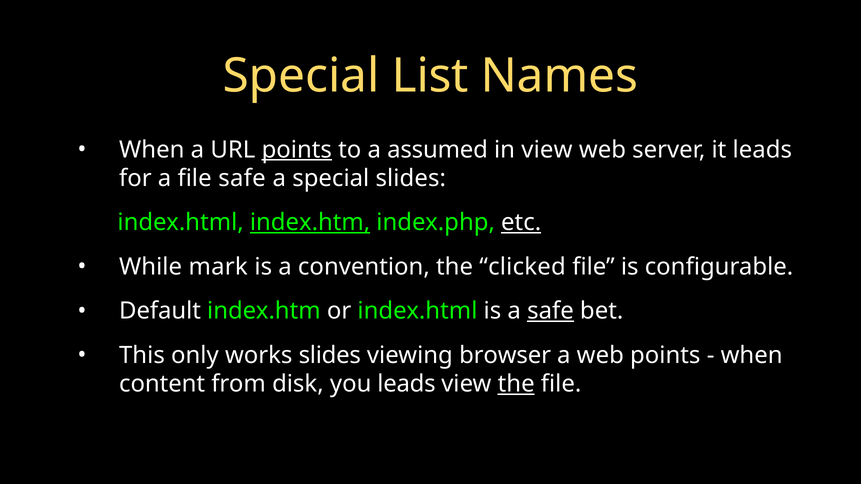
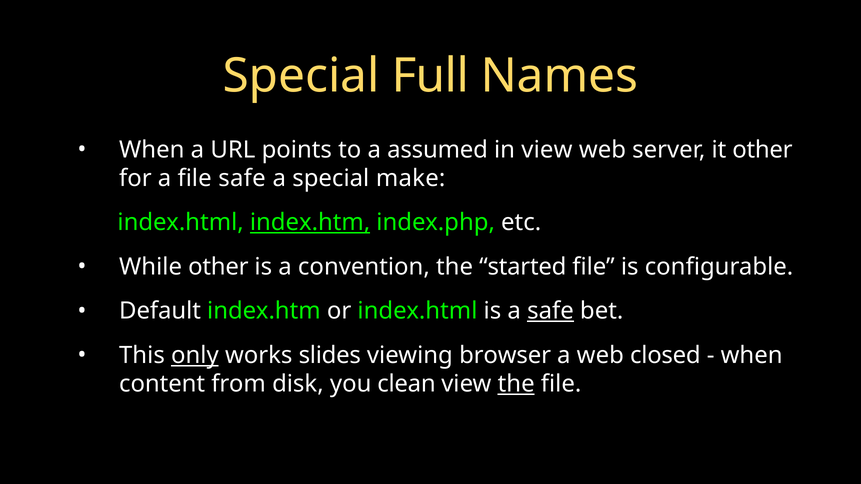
List: List -> Full
points at (297, 150) underline: present -> none
it leads: leads -> other
special slides: slides -> make
etc underline: present -> none
While mark: mark -> other
clicked: clicked -> started
only underline: none -> present
web points: points -> closed
you leads: leads -> clean
